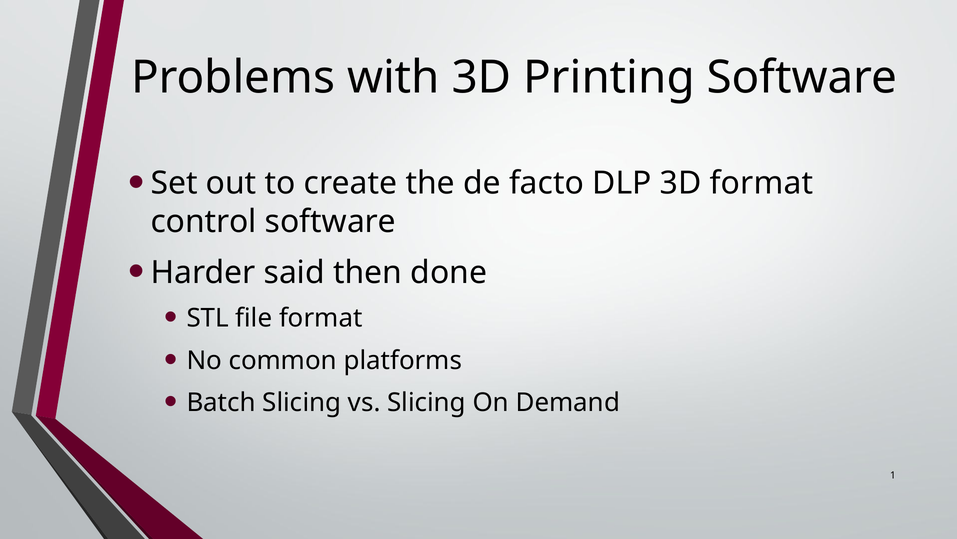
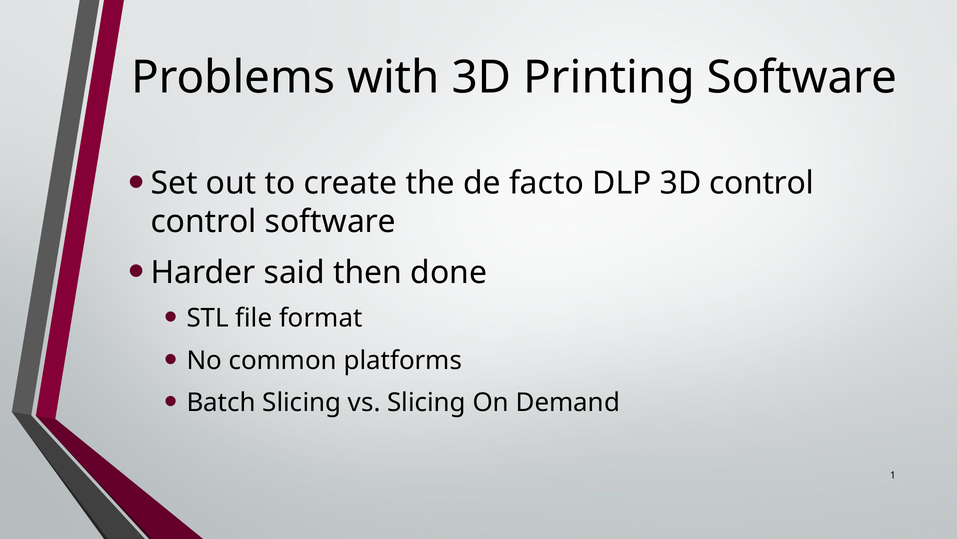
3D format: format -> control
